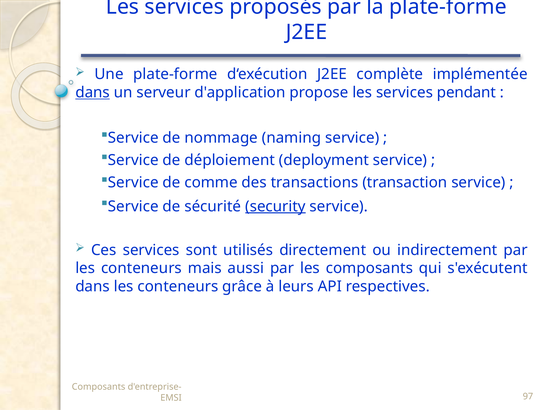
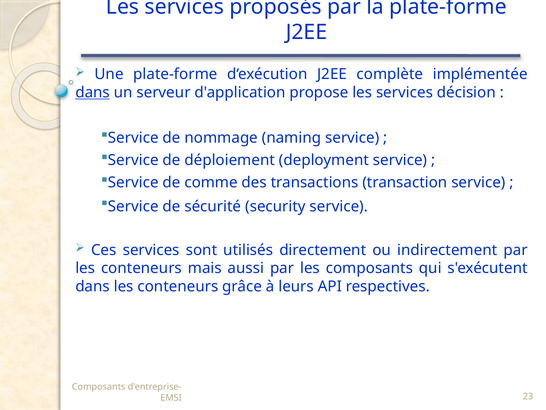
pendant: pendant -> décision
security underline: present -> none
97: 97 -> 23
